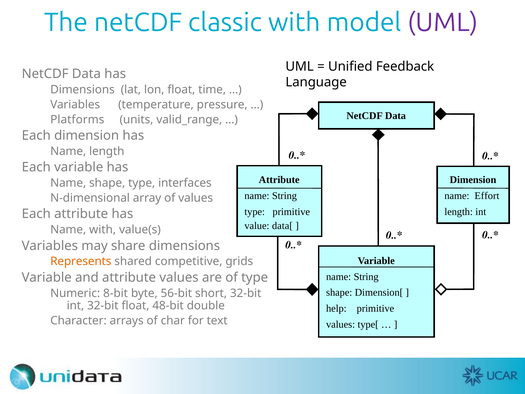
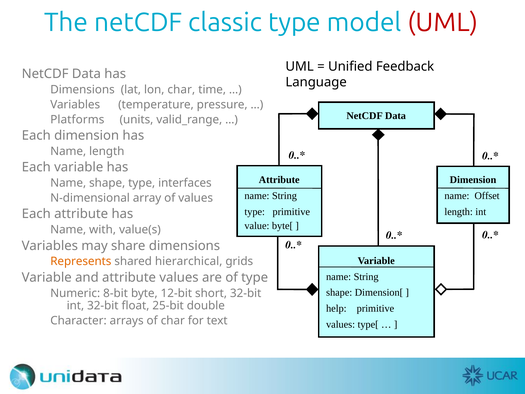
classic with: with -> type
UML at (443, 22) colour: purple -> red
lon float: float -> char
Effort: Effort -> Offset
data[: data[ -> byte[
competitive: competitive -> hierarchical
56-bit: 56-bit -> 12-bit
48-bit: 48-bit -> 25-bit
